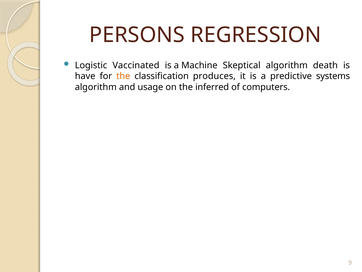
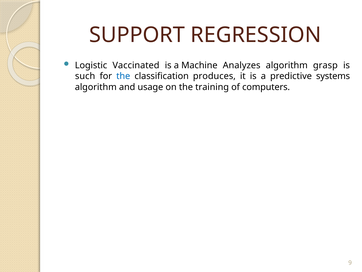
PERSONS: PERSONS -> SUPPORT
Skeptical: Skeptical -> Analyzes
death: death -> grasp
have: have -> such
the at (123, 76) colour: orange -> blue
inferred: inferred -> training
